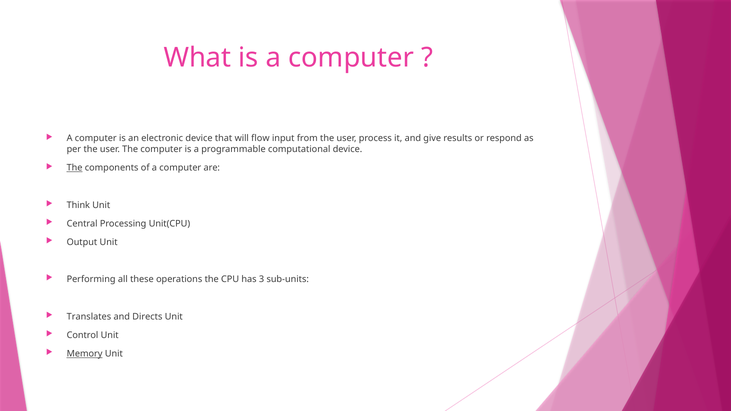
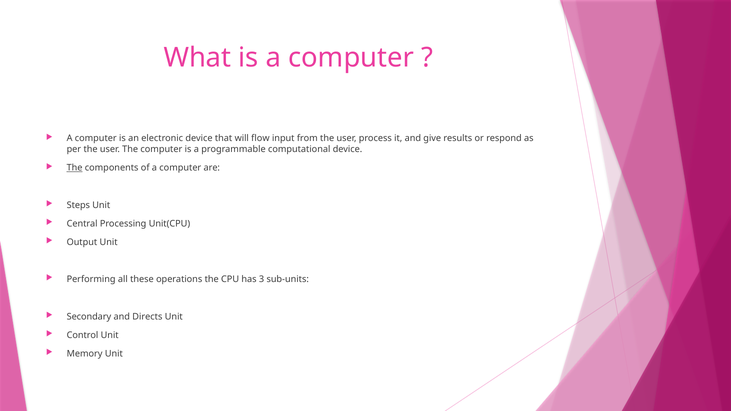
Think: Think -> Steps
Translates: Translates -> Secondary
Memory underline: present -> none
